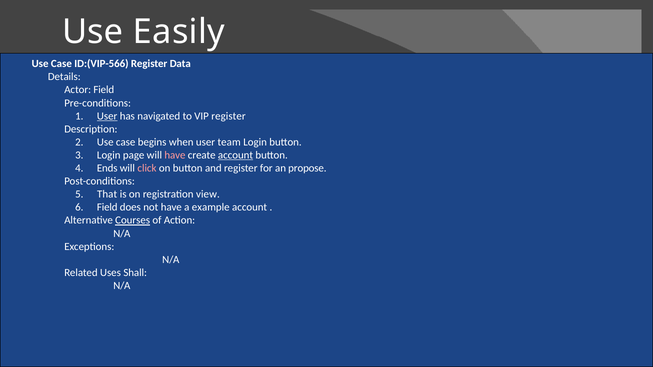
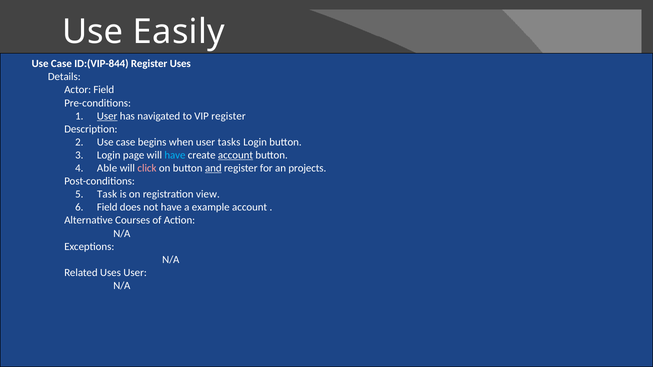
ID:(VIP-566: ID:(VIP-566 -> ID:(VIP-844
Register Data: Data -> Uses
team: team -> tasks
have at (175, 155) colour: pink -> light blue
Ends: Ends -> Able
and underline: none -> present
propose: propose -> projects
That: That -> Task
Courses underline: present -> none
Uses Shall: Shall -> User
